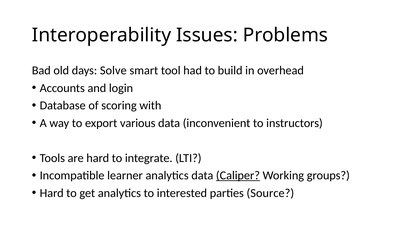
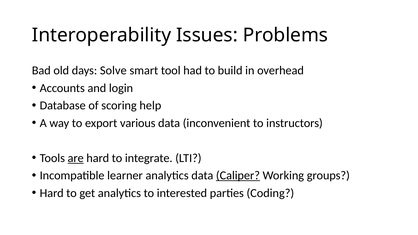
with: with -> help
are underline: none -> present
Source: Source -> Coding
